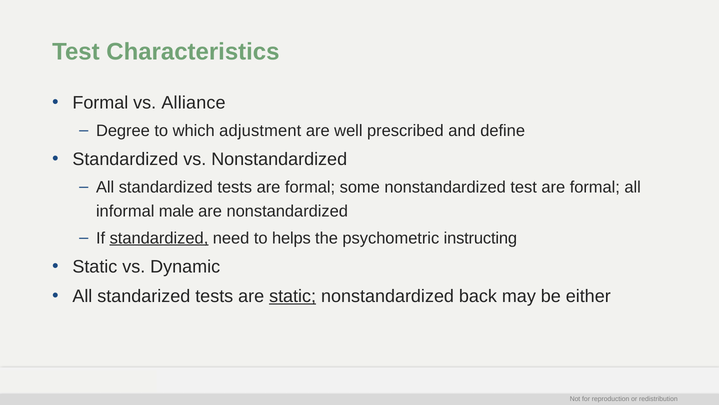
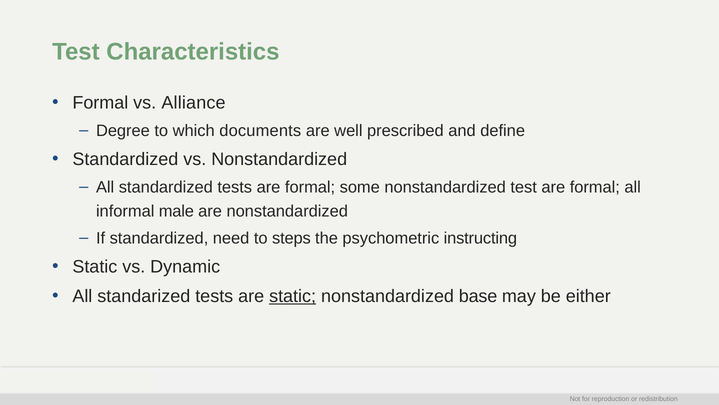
adjustment: adjustment -> documents
standardized at (159, 238) underline: present -> none
helps: helps -> steps
back: back -> base
